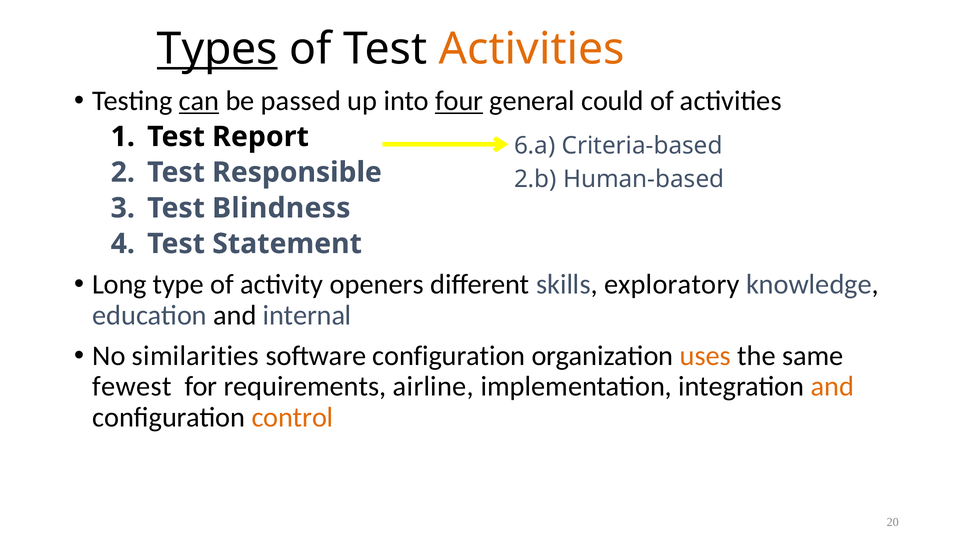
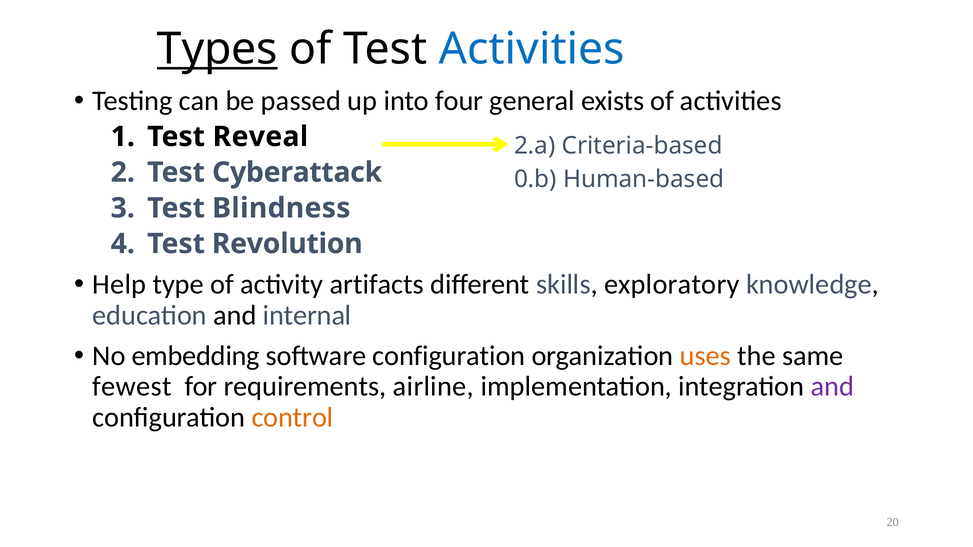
Activities at (532, 49) colour: orange -> blue
can underline: present -> none
four underline: present -> none
could: could -> exists
Report: Report -> Reveal
6.a: 6.a -> 2.a
Responsible: Responsible -> Cyberattack
2.b: 2.b -> 0.b
Statement: Statement -> Revolution
Long: Long -> Help
openers: openers -> artifacts
similarities: similarities -> embedding
and at (832, 387) colour: orange -> purple
